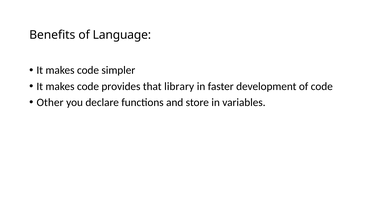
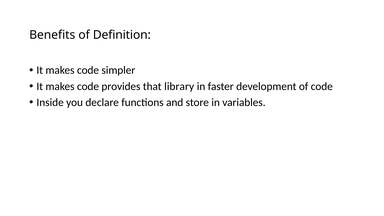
Language: Language -> Definition
Other: Other -> Inside
